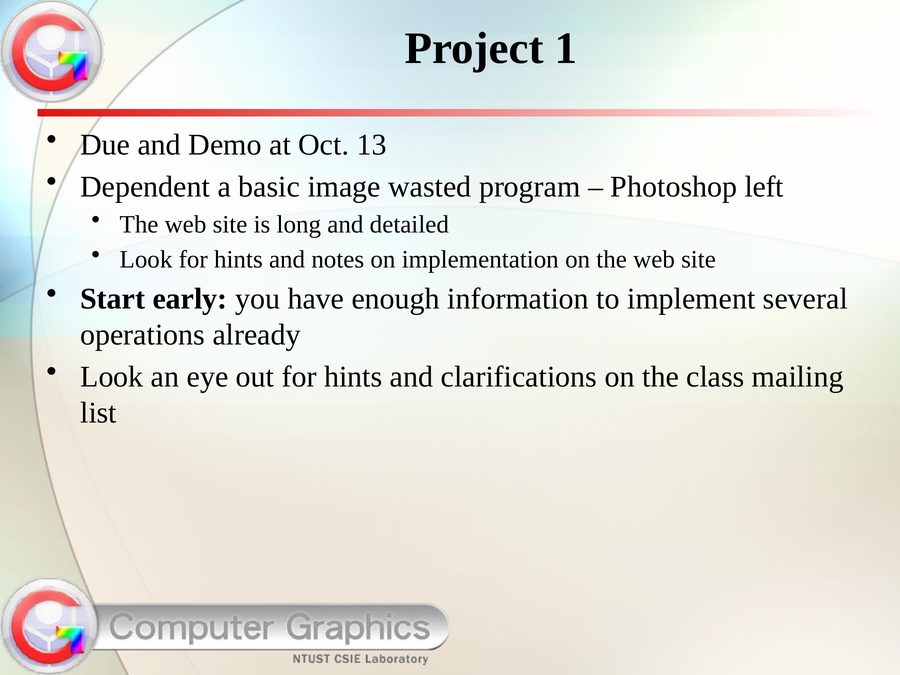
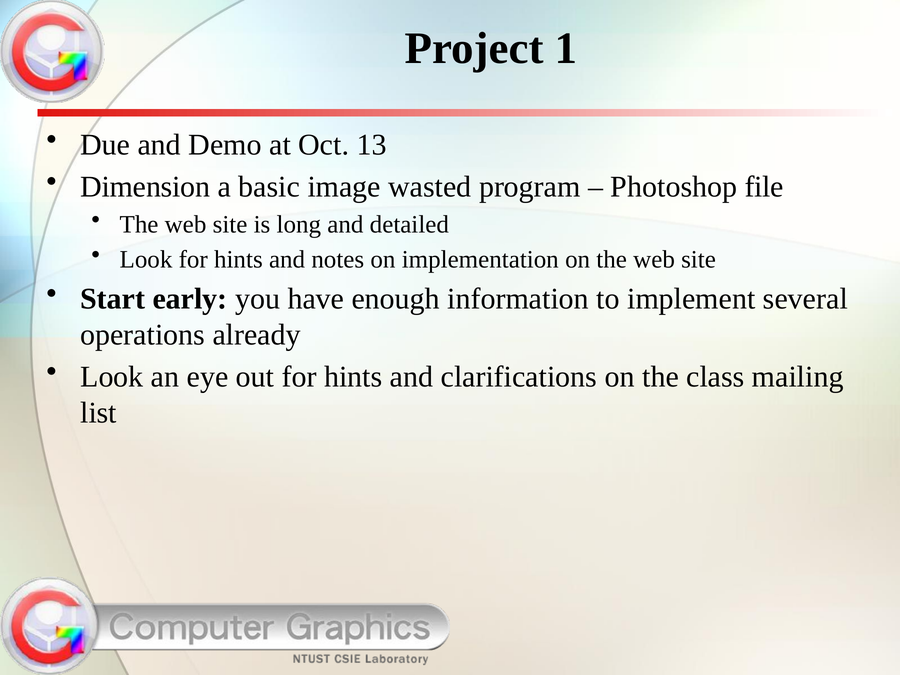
Dependent: Dependent -> Dimension
left: left -> file
